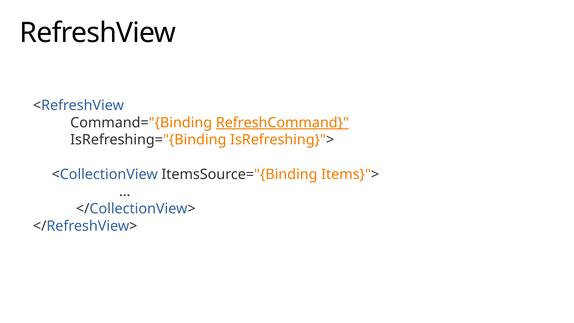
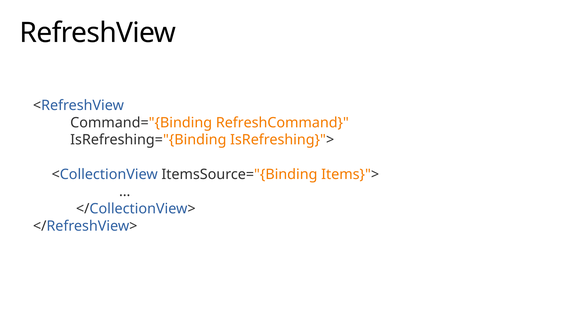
RefreshCommand underline: present -> none
